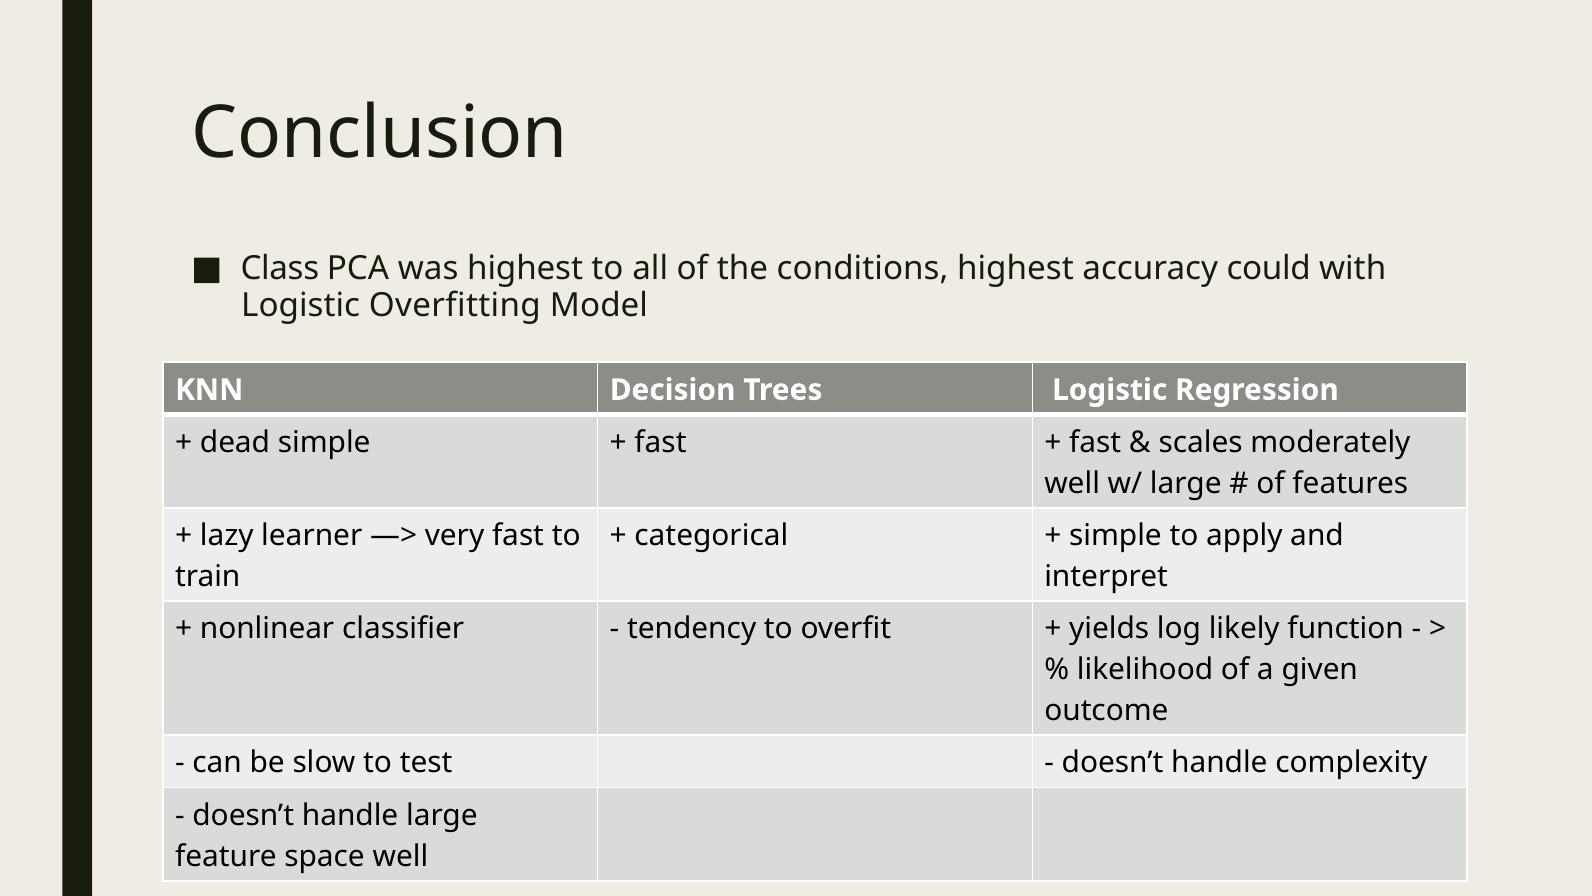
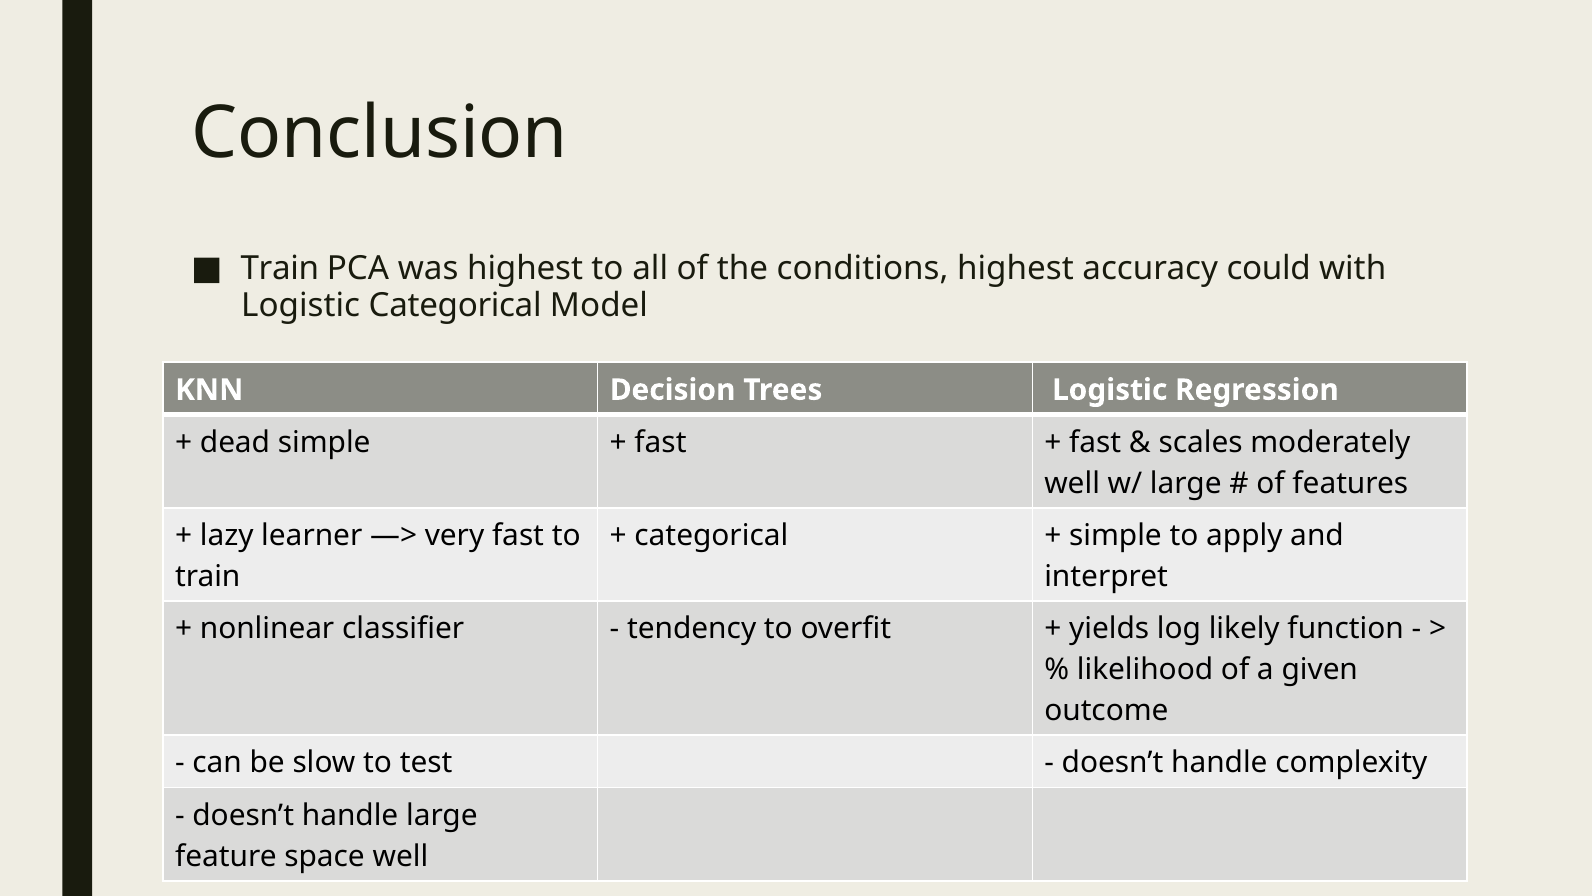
Class at (280, 268): Class -> Train
Logistic Overfitting: Overfitting -> Categorical
